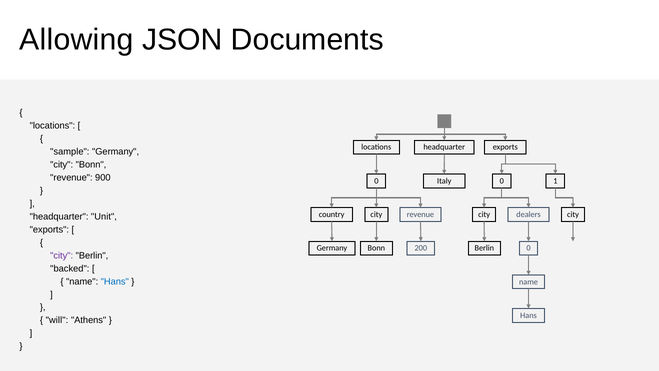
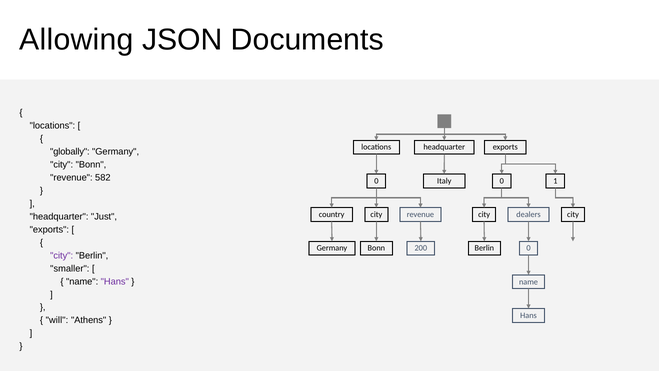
sample: sample -> globally
900: 900 -> 582
Unit: Unit -> Just
backed: backed -> smaller
Hans at (115, 281) colour: blue -> purple
